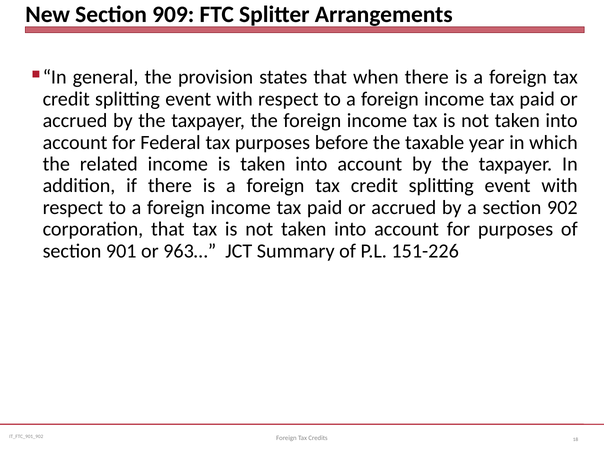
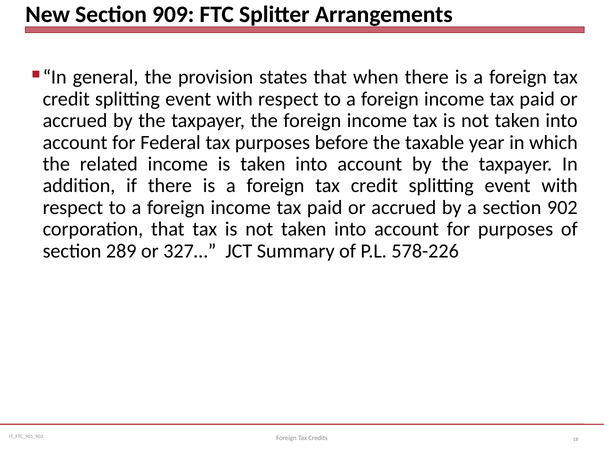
901: 901 -> 289
963…: 963… -> 327…
151-226: 151-226 -> 578-226
